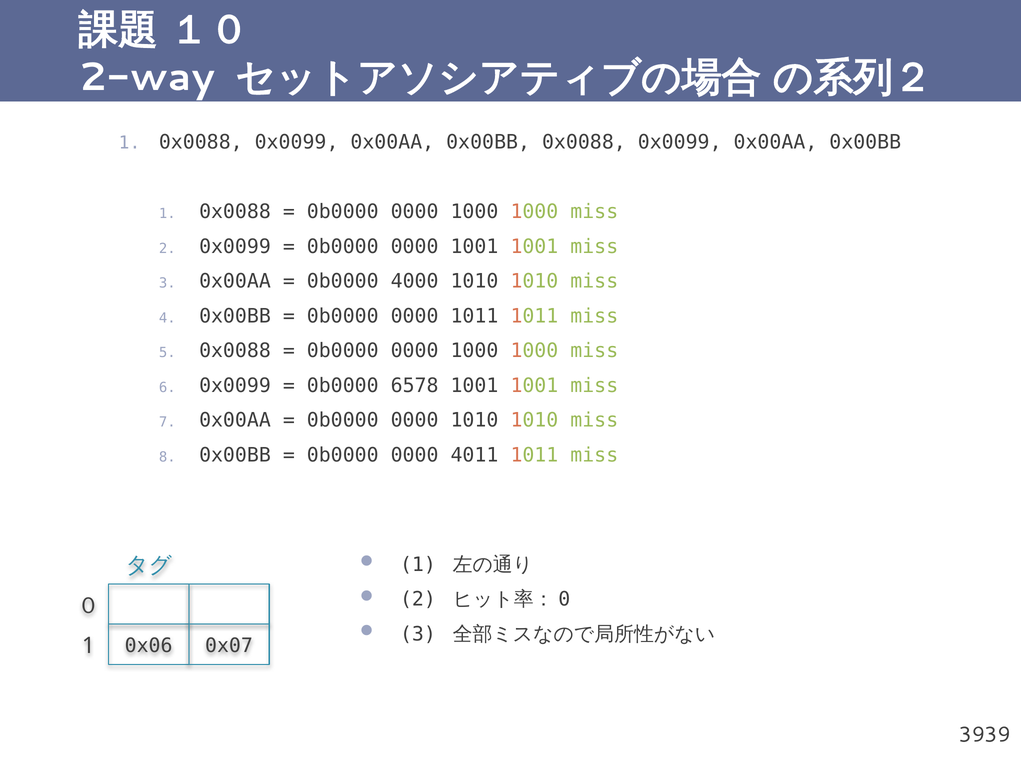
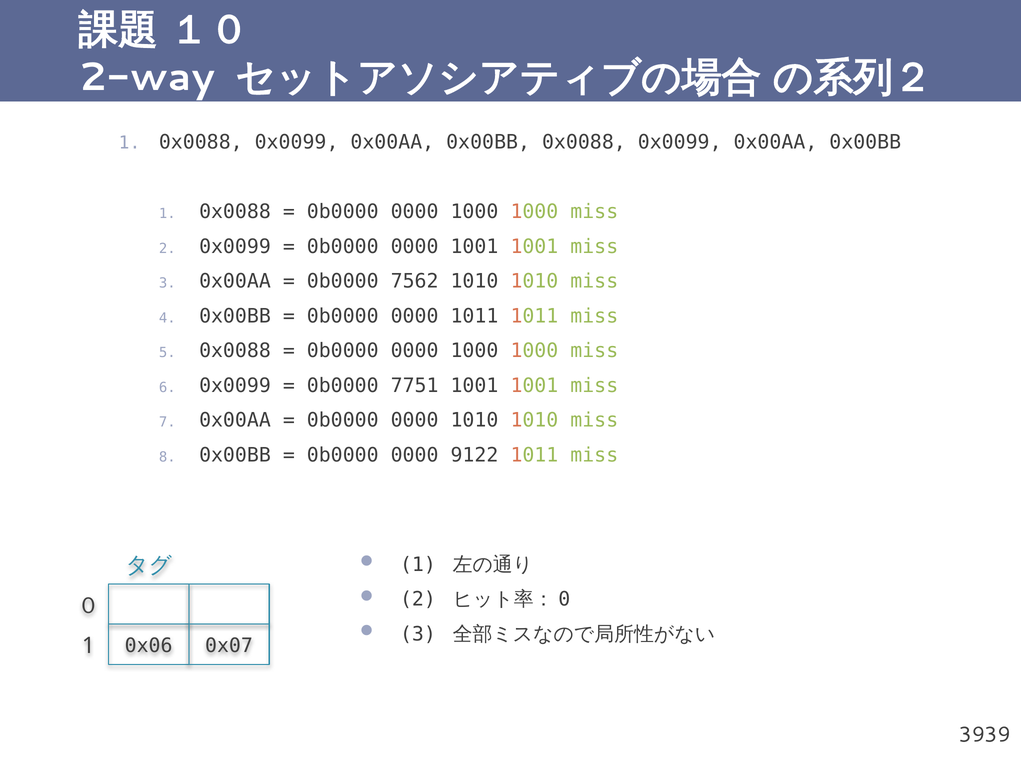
4000: 4000 -> 7562
6578: 6578 -> 7751
4011: 4011 -> 9122
